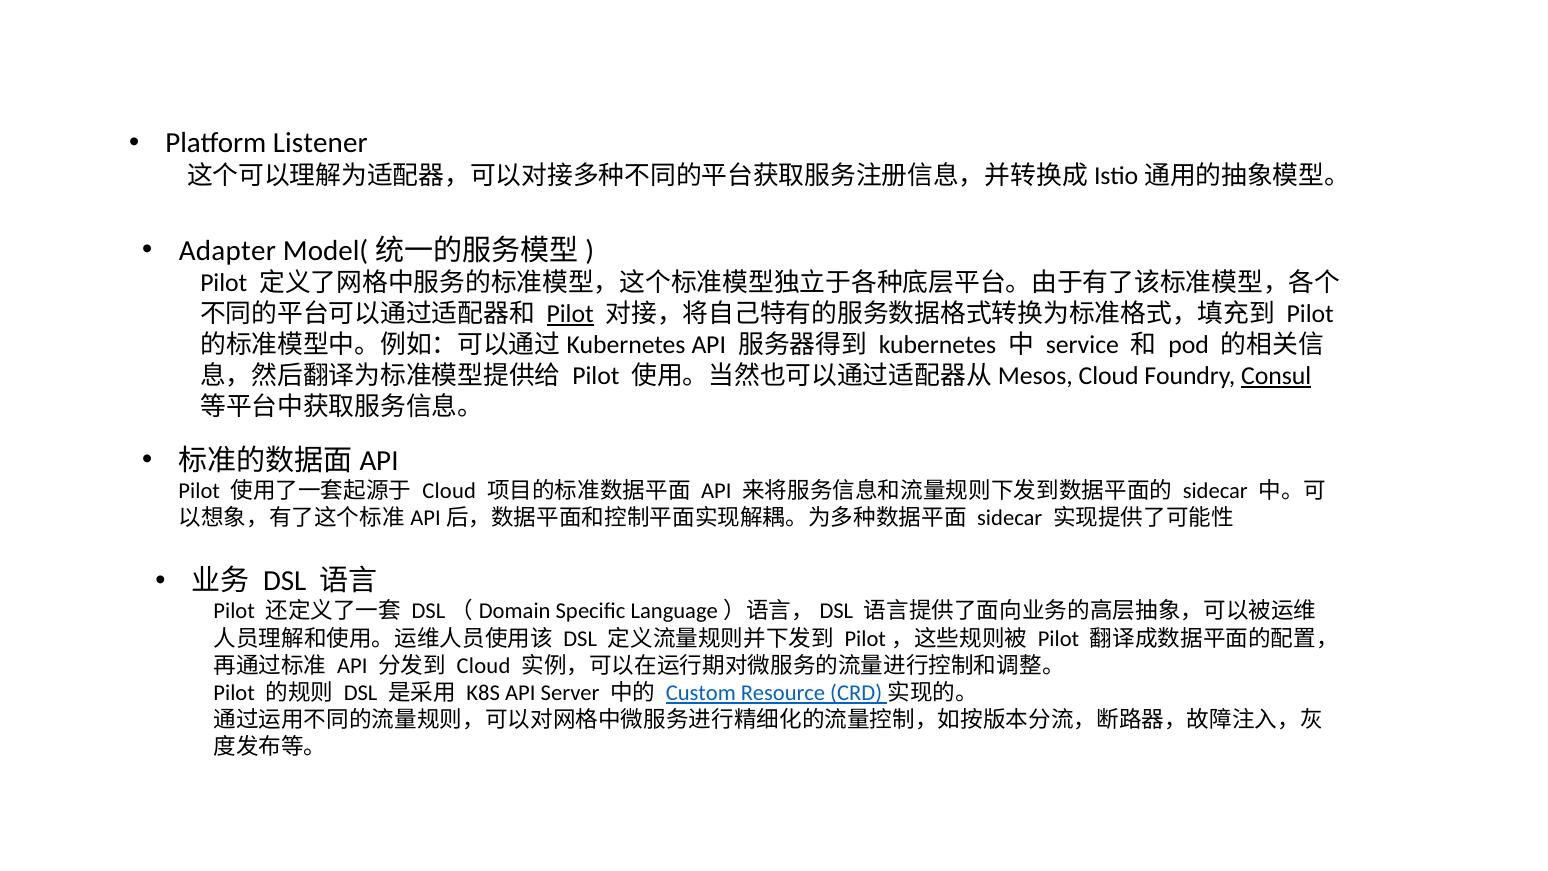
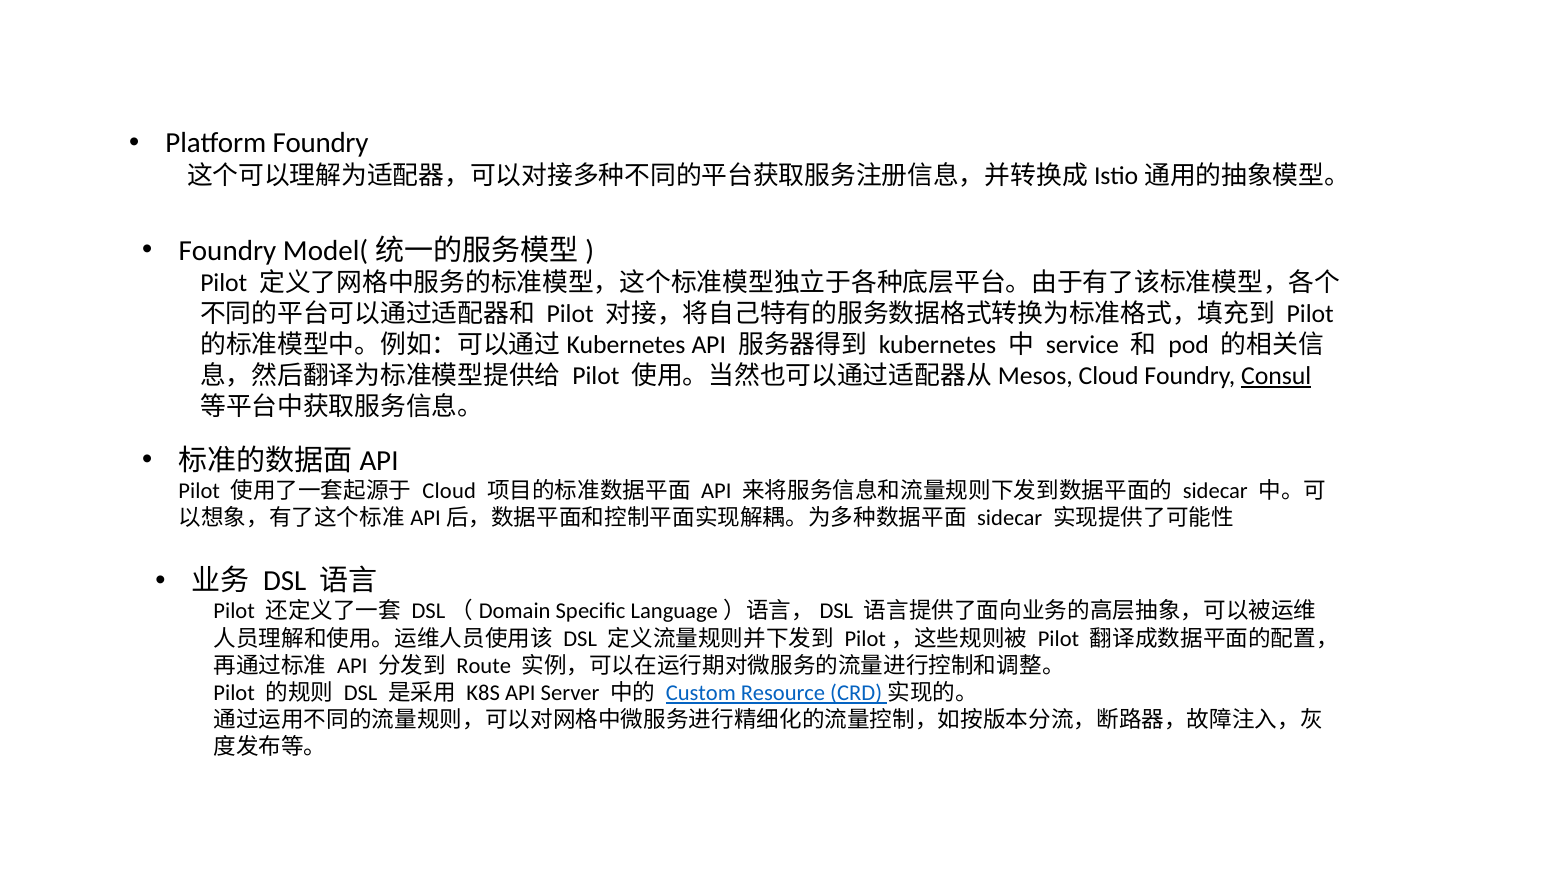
Platform Listener: Listener -> Foundry
Adapter at (227, 250): Adapter -> Foundry
Pilot at (570, 314) underline: present -> none
Cloud at (484, 666): Cloud -> Route
